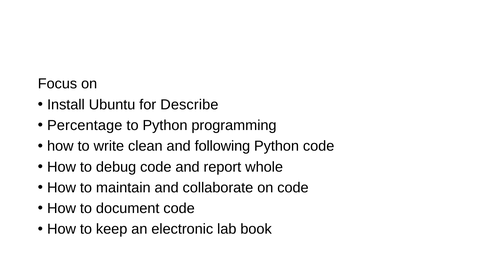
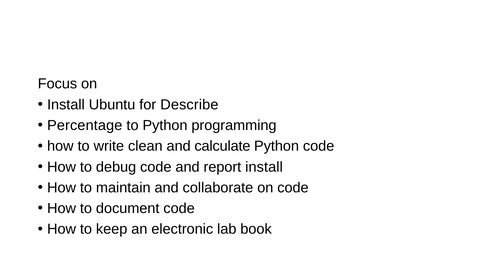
following: following -> calculate
report whole: whole -> install
